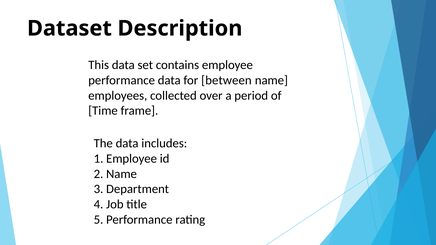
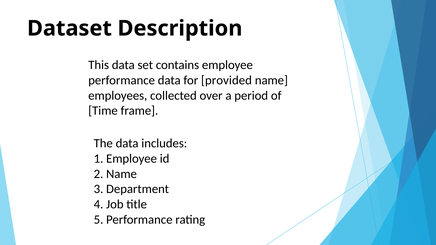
between: between -> provided
